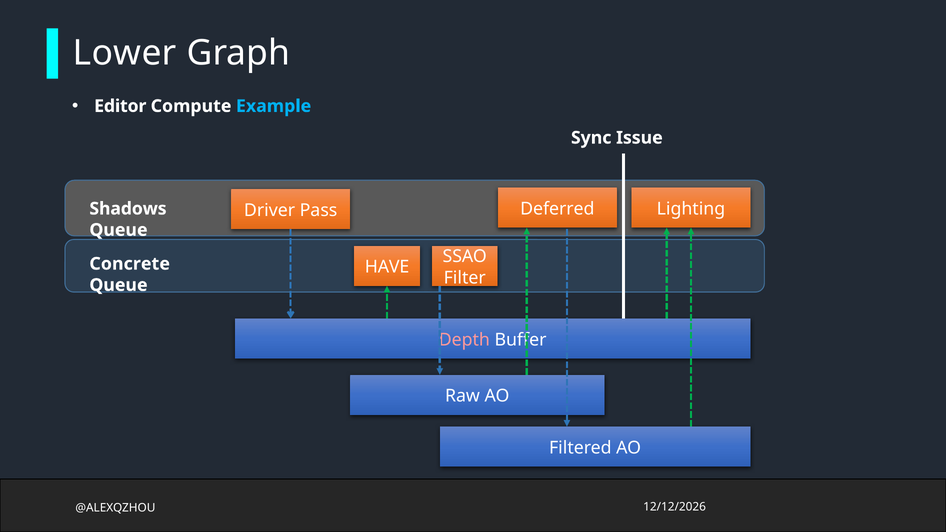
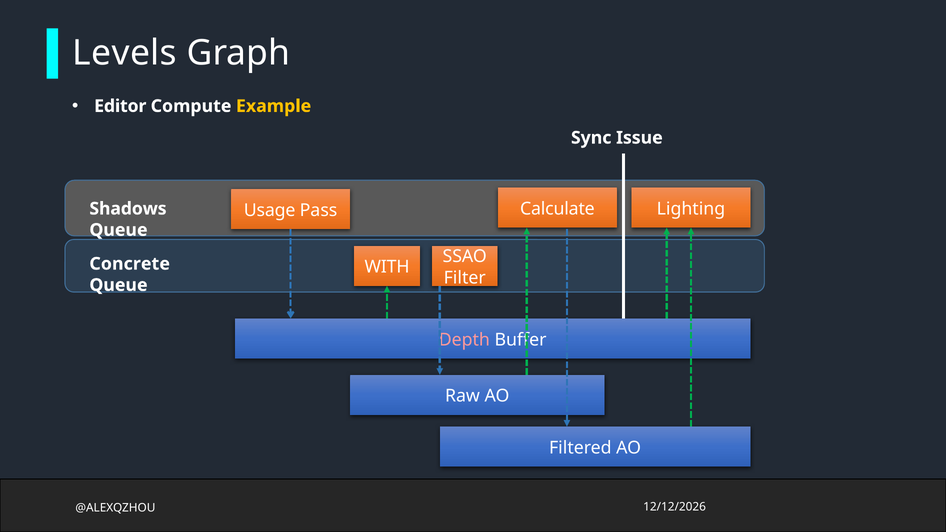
Lower: Lower -> Levels
Example colour: light blue -> yellow
Deferred: Deferred -> Calculate
Driver: Driver -> Usage
HAVE: HAVE -> WITH
